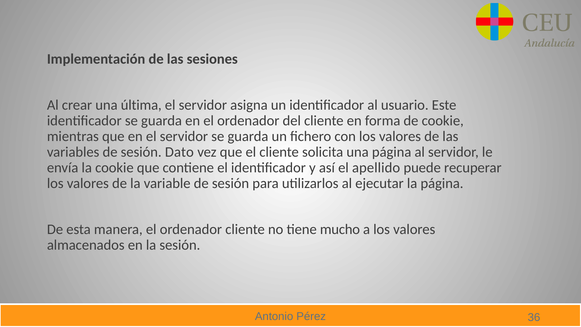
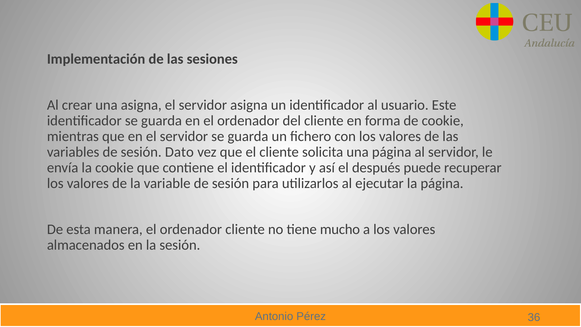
una última: última -> asigna
apellido: apellido -> después
